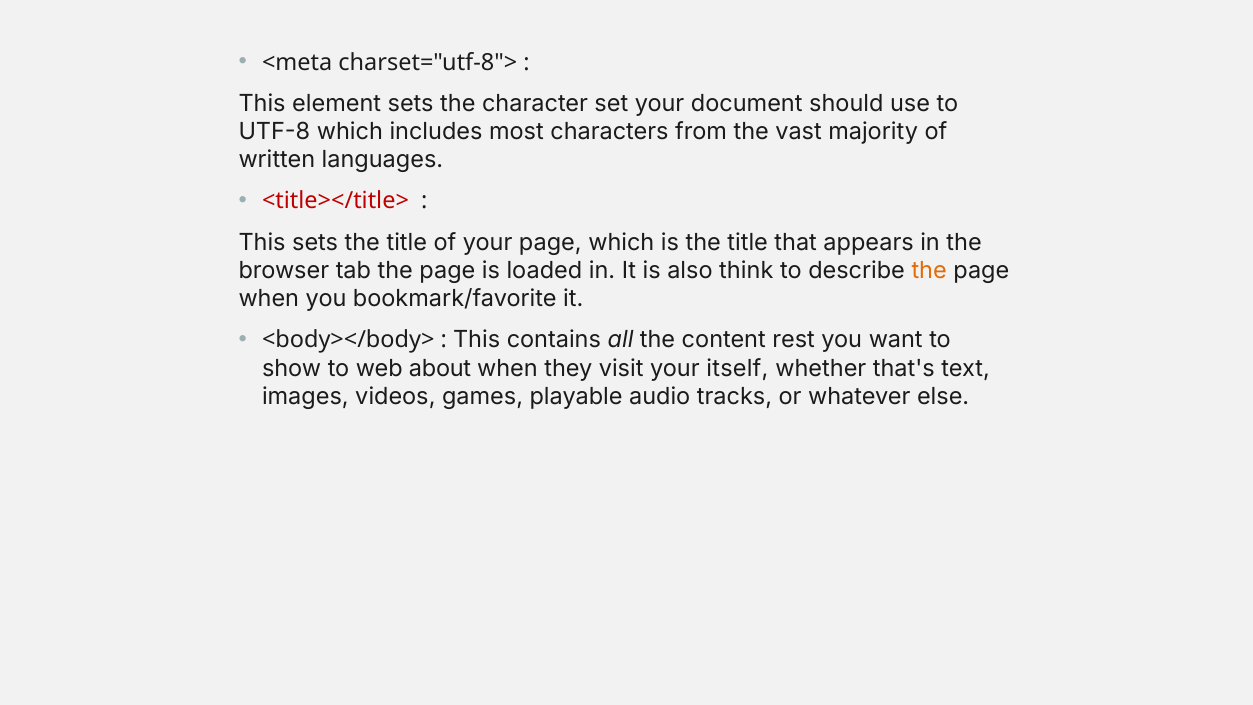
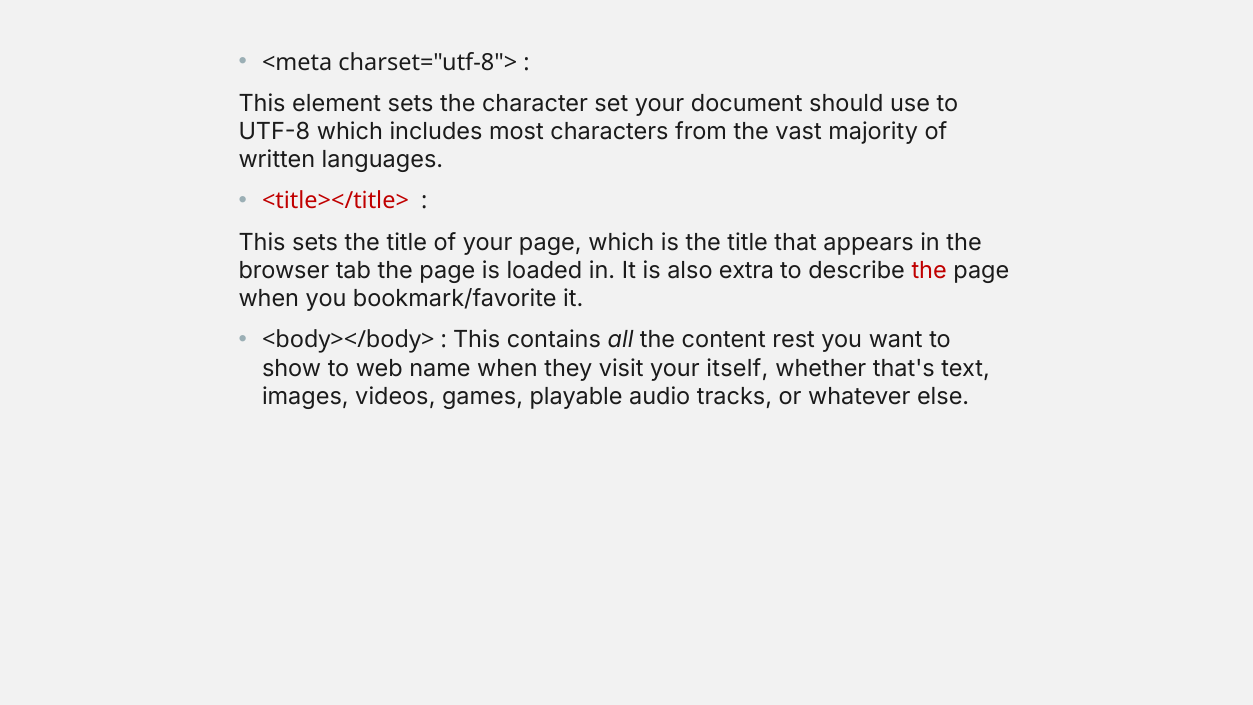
think: think -> extra
the at (929, 271) colour: orange -> red
about: about -> name
